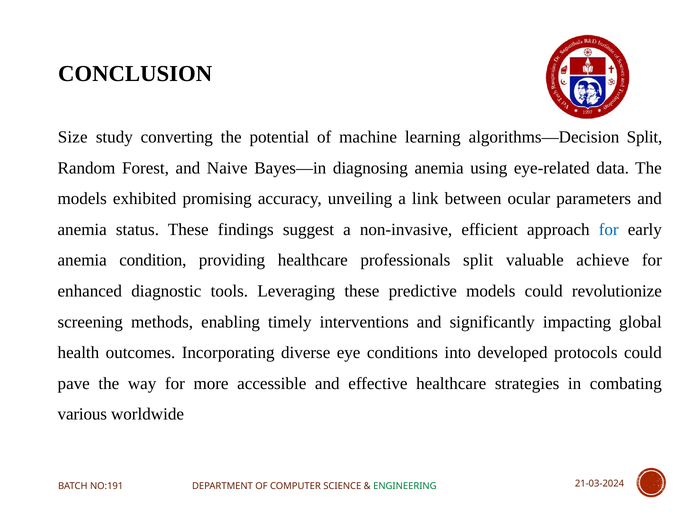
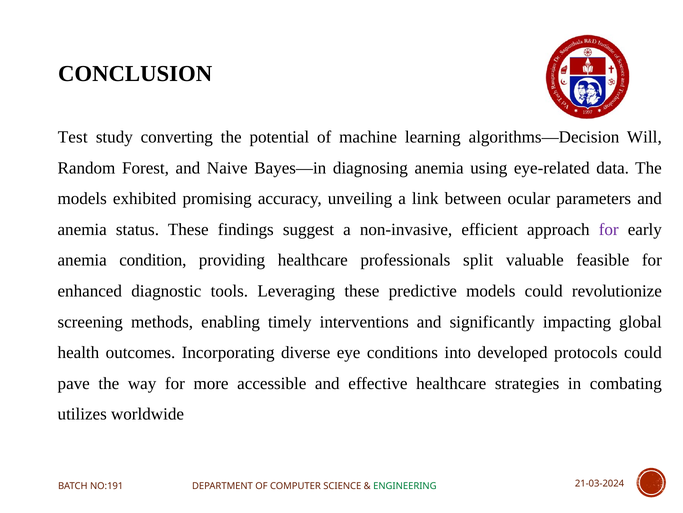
Size: Size -> Test
algorithms—Decision Split: Split -> Will
for at (609, 229) colour: blue -> purple
achieve: achieve -> feasible
various: various -> utilizes
